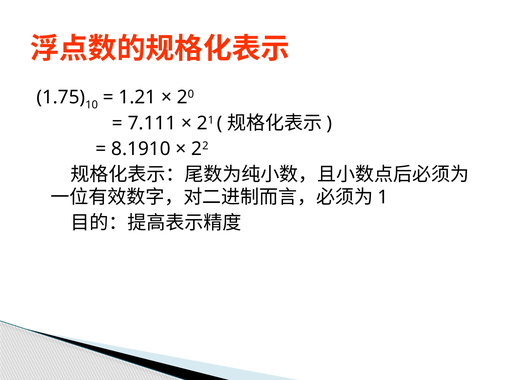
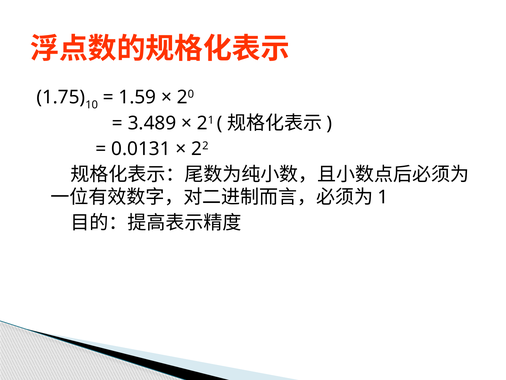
1.21: 1.21 -> 1.59
7.111: 7.111 -> 3.489
8.1910: 8.1910 -> 0.0131
